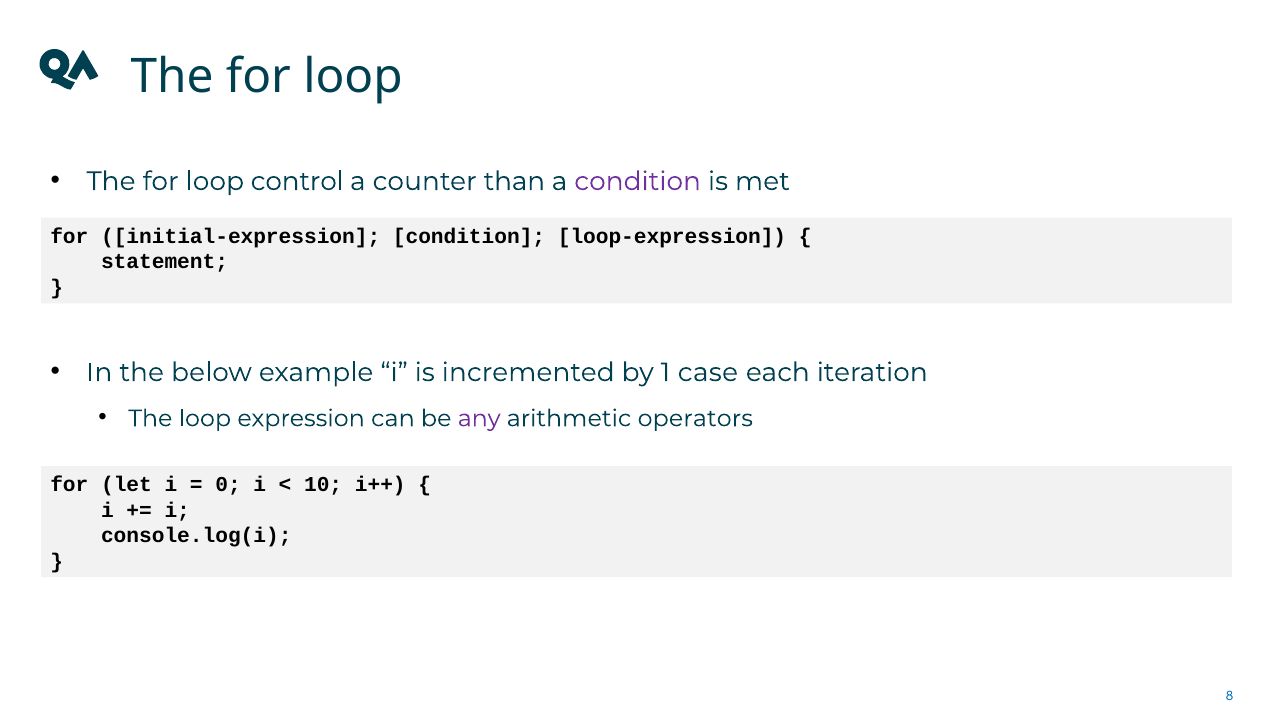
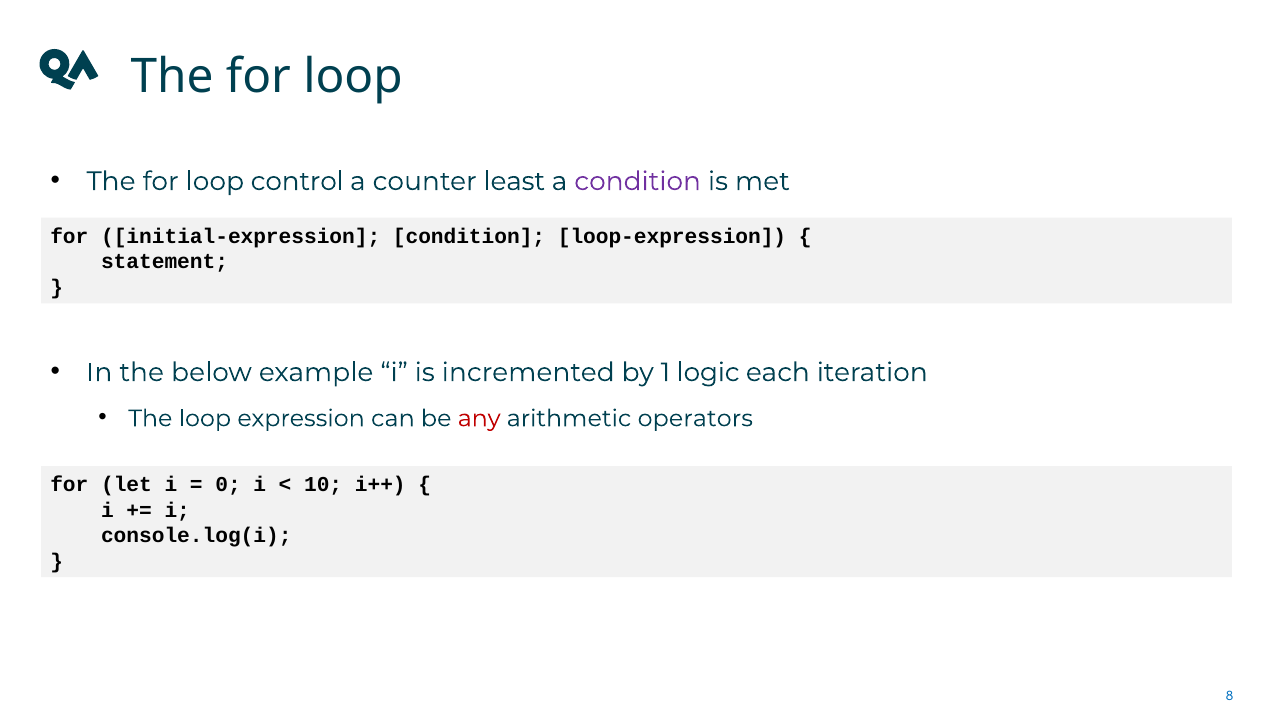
than: than -> least
case: case -> logic
any colour: purple -> red
